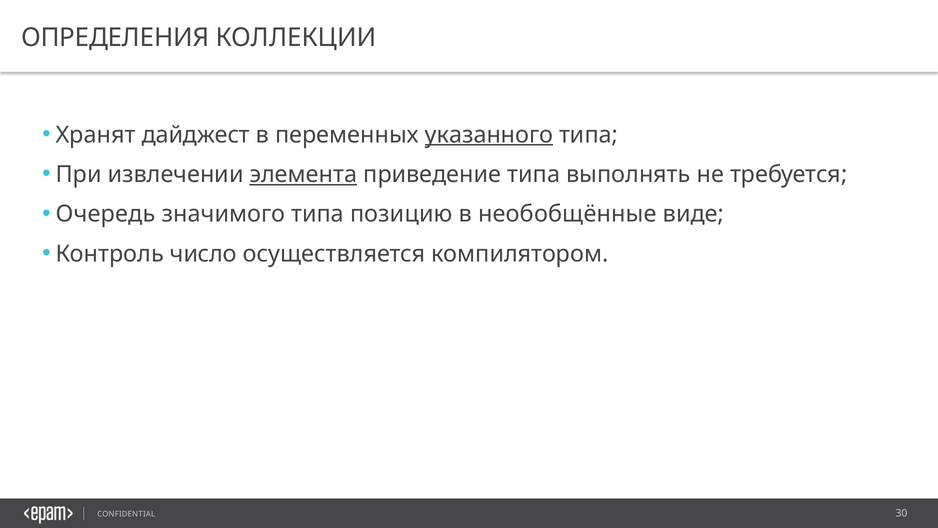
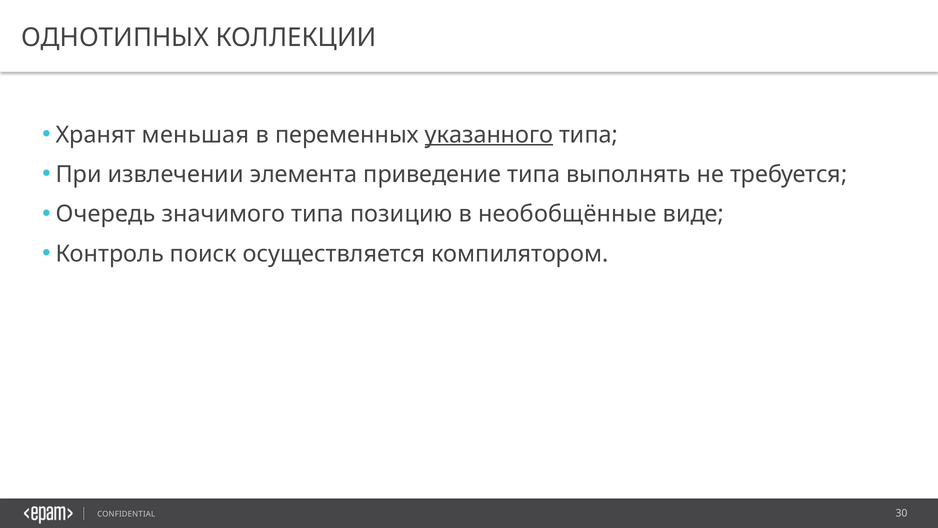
ОПРЕДЕЛЕНИЯ: ОПРЕДЕЛЕНИЯ -> ОДНОТИПНЫХ
дайджест: дайджест -> меньшая
элемента underline: present -> none
число: число -> поиск
